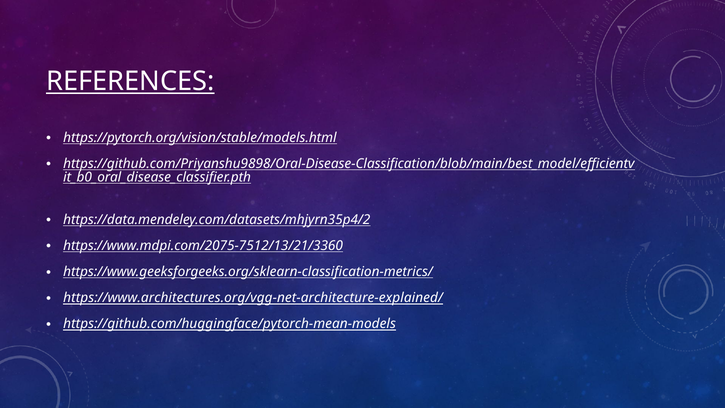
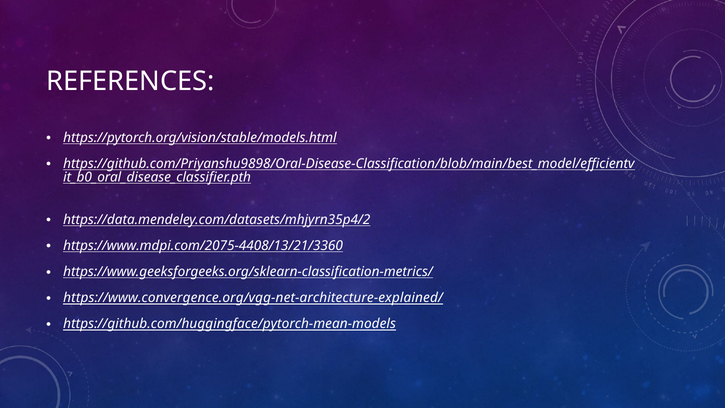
REFERENCES underline: present -> none
https://www.mdpi.com/2075-7512/13/21/3360: https://www.mdpi.com/2075-7512/13/21/3360 -> https://www.mdpi.com/2075-4408/13/21/3360
https://www.architectures.org/vgg-net-architecture-explained/: https://www.architectures.org/vgg-net-architecture-explained/ -> https://www.convergence.org/vgg-net-architecture-explained/
